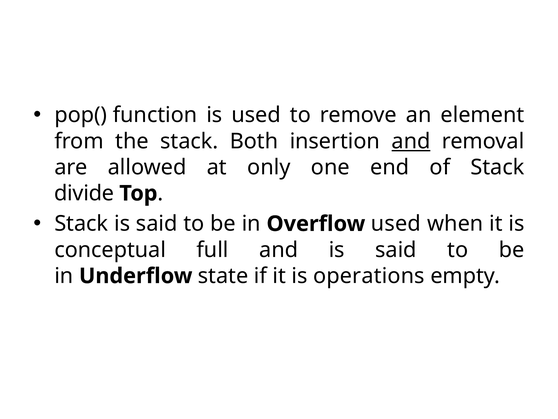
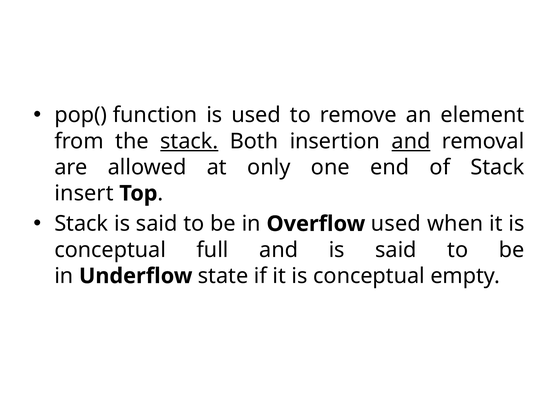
stack at (189, 141) underline: none -> present
divide: divide -> insert
if it is operations: operations -> conceptual
